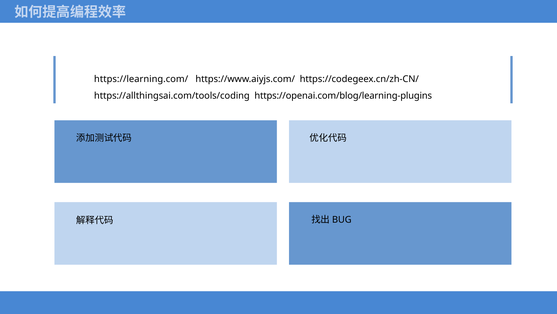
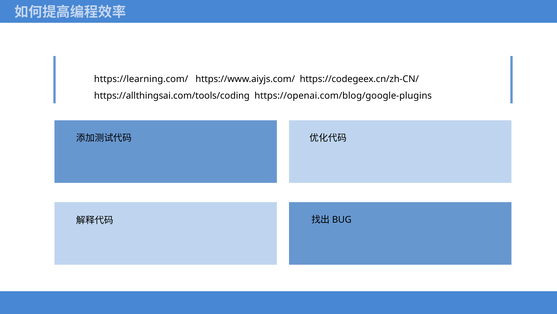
https://openai.com/blog/learning-plugins: https://openai.com/blog/learning-plugins -> https://openai.com/blog/google-plugins
